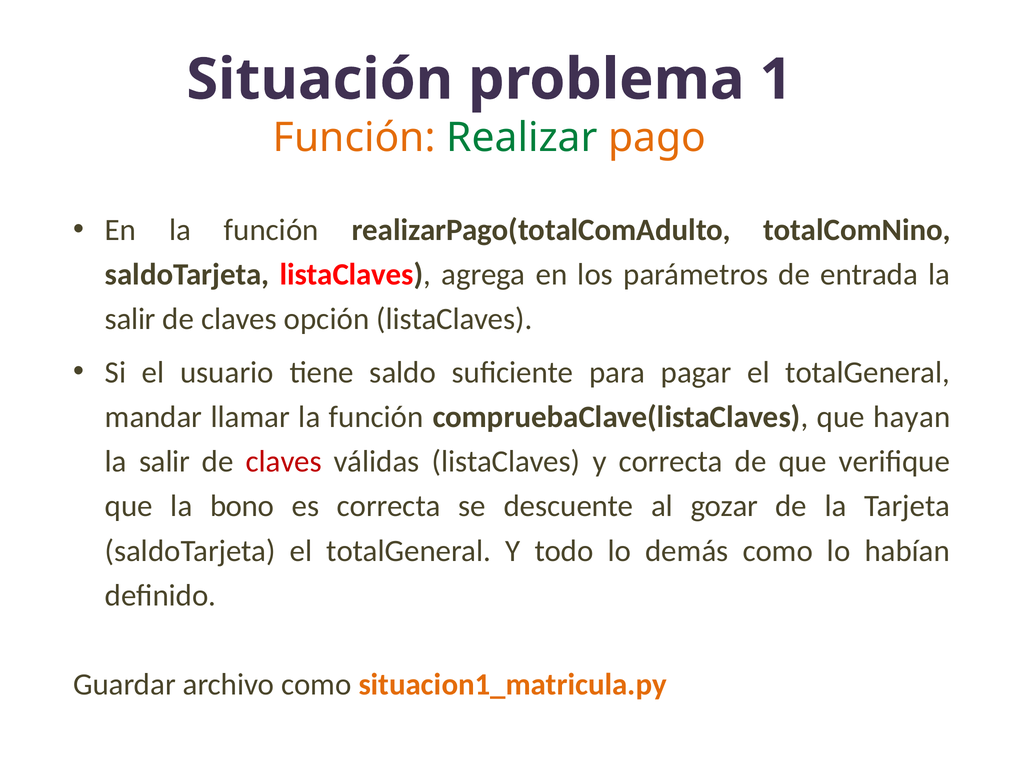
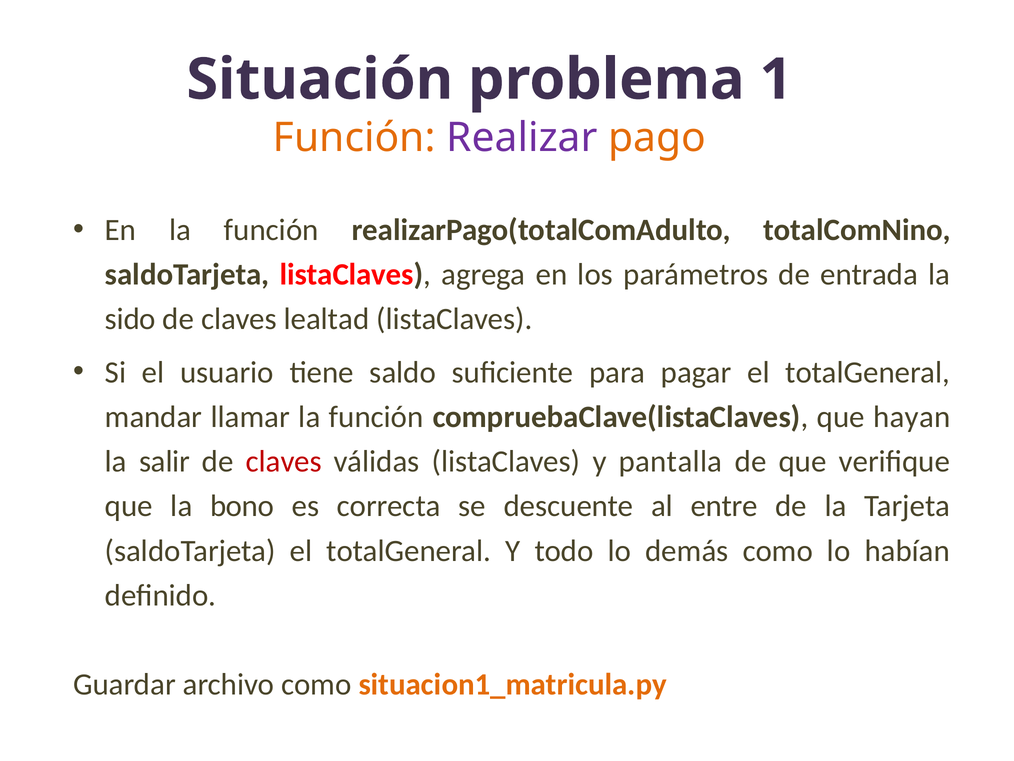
Realizar colour: green -> purple
salir at (130, 319): salir -> sido
opción: opción -> lealtad
y correcta: correcta -> pantalla
gozar: gozar -> entre
